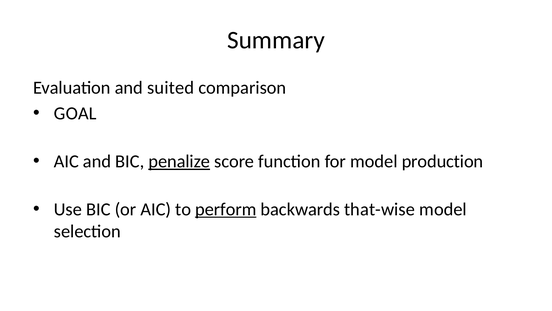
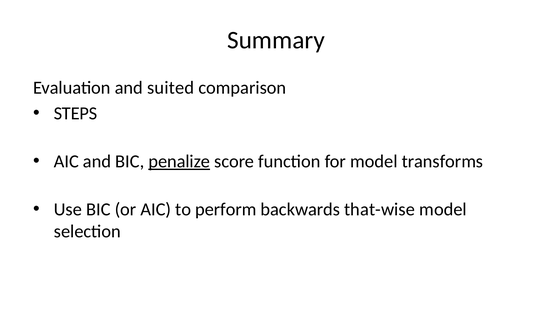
GOAL: GOAL -> STEPS
production: production -> transforms
perform underline: present -> none
